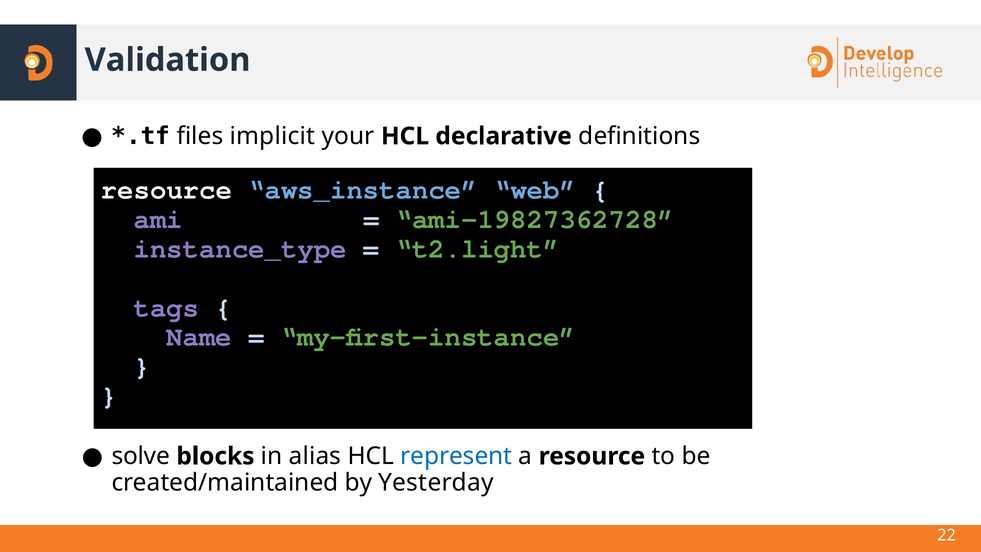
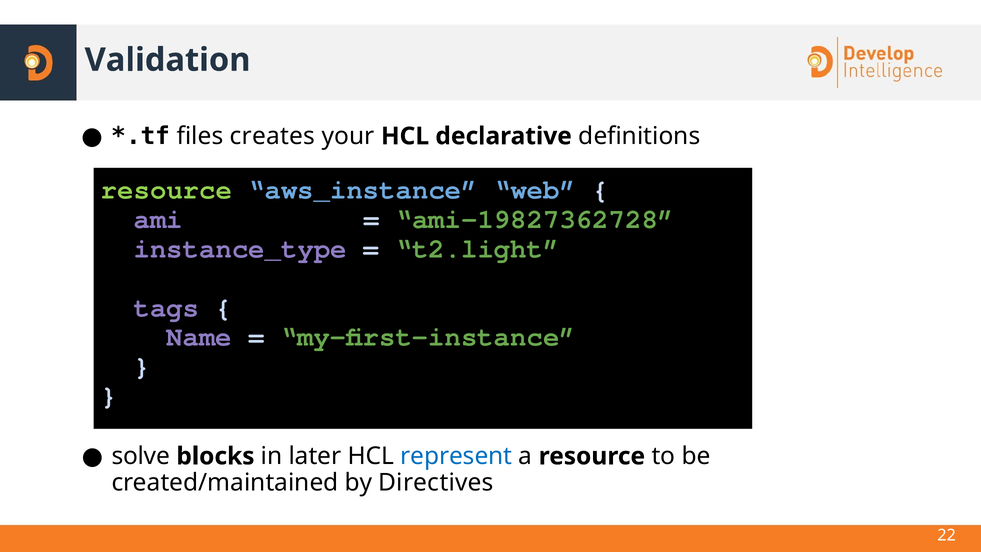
implicit: implicit -> creates
resource at (167, 190) colour: white -> light green
alias: alias -> later
Yesterday: Yesterday -> Directives
